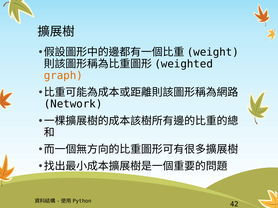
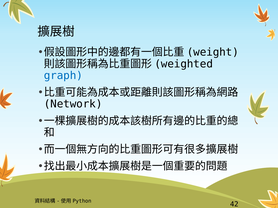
graph colour: orange -> blue
